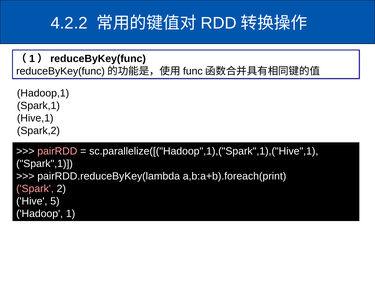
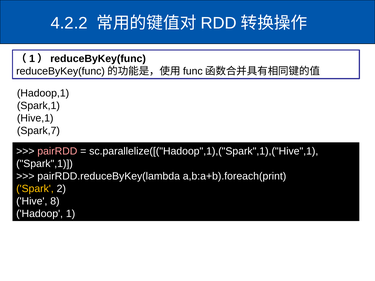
Spark,2: Spark,2 -> Spark,7
Spark colour: pink -> yellow
5: 5 -> 8
